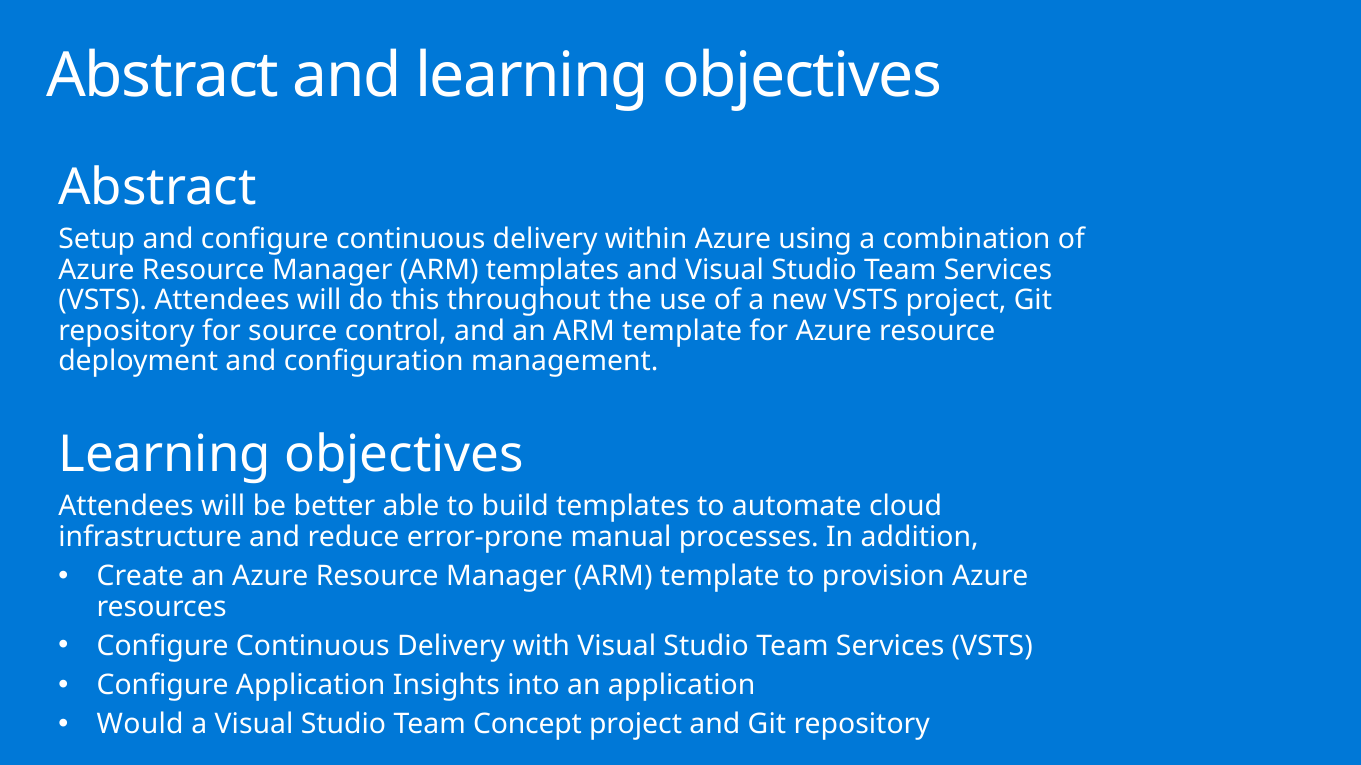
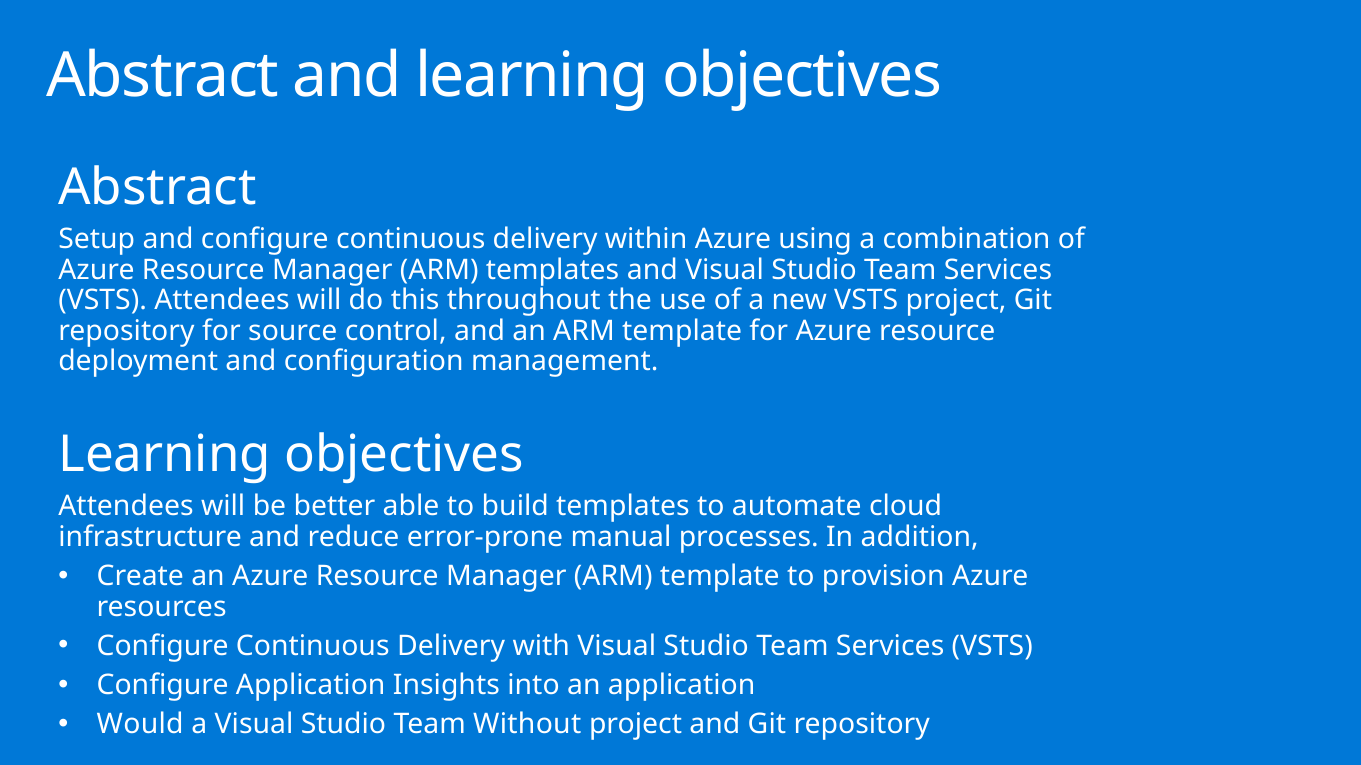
Concept: Concept -> Without
